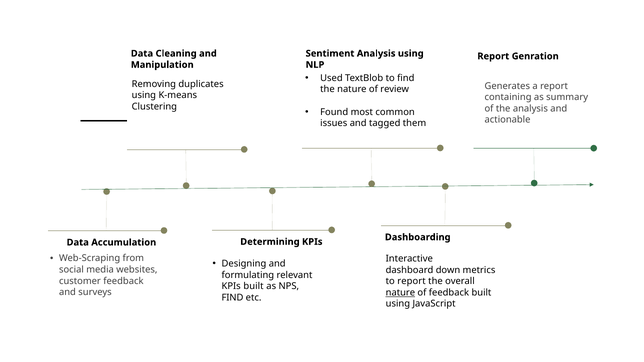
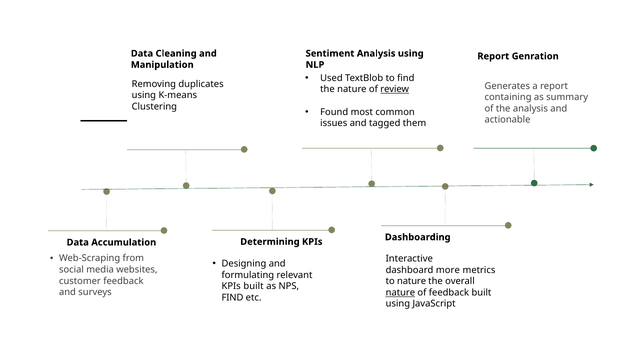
review underline: none -> present
down: down -> more
to report: report -> nature
